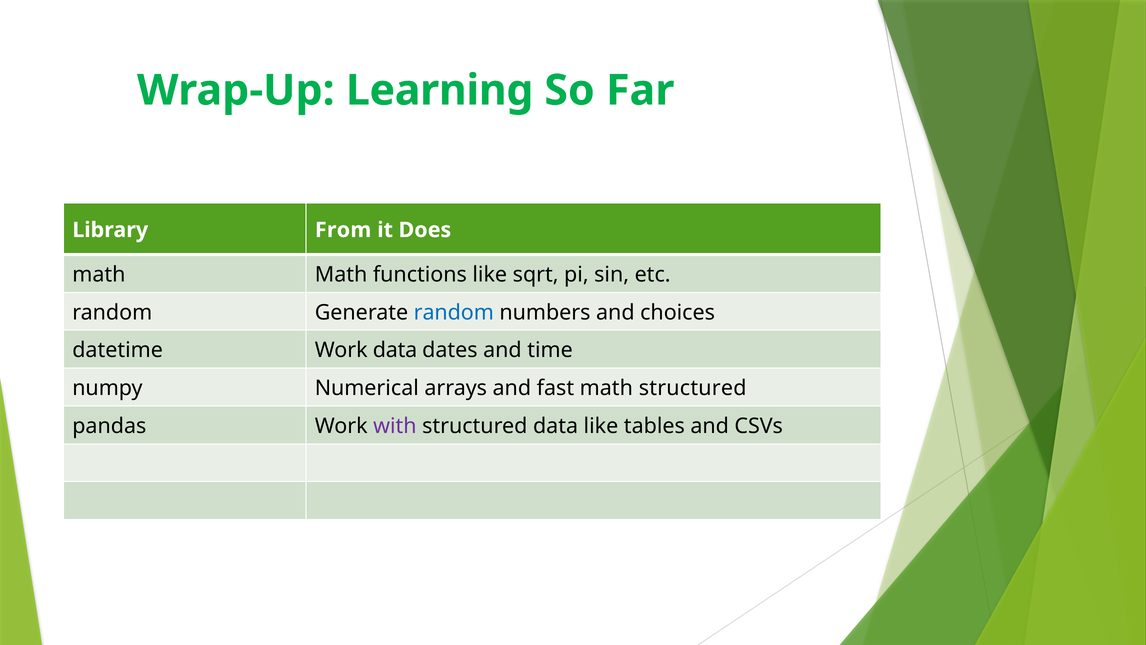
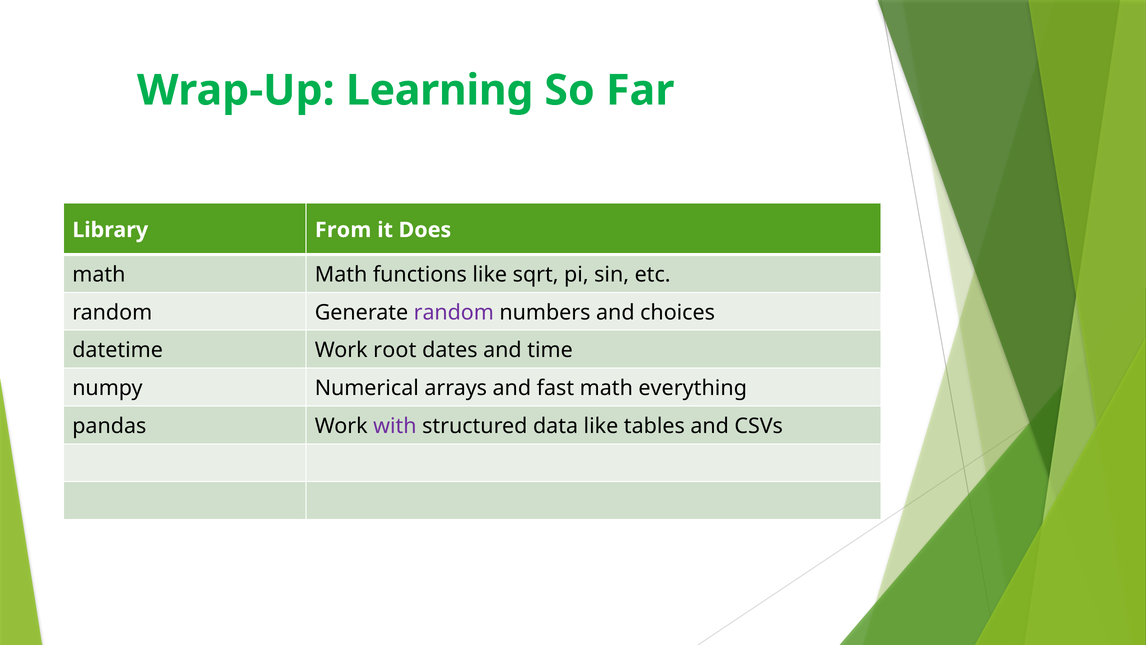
random at (454, 312) colour: blue -> purple
Work data: data -> root
math structured: structured -> everything
